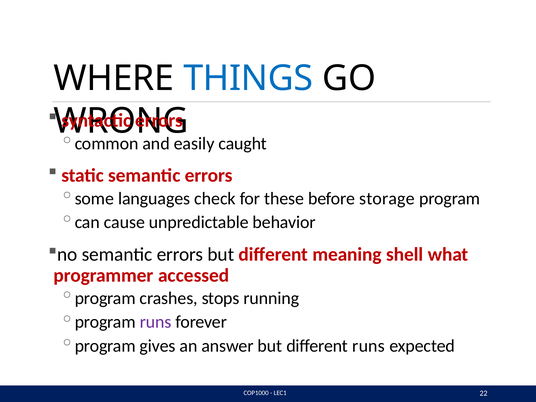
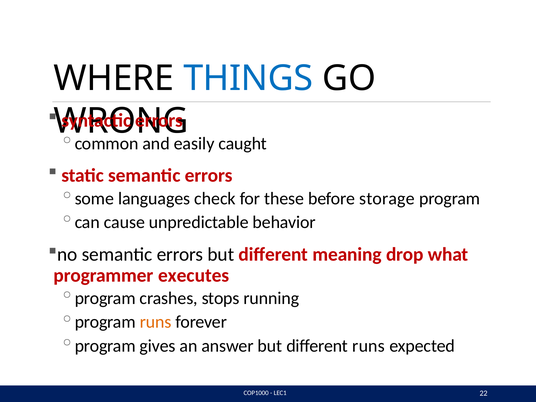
shell: shell -> drop
accessed: accessed -> executes
runs at (156, 322) colour: purple -> orange
